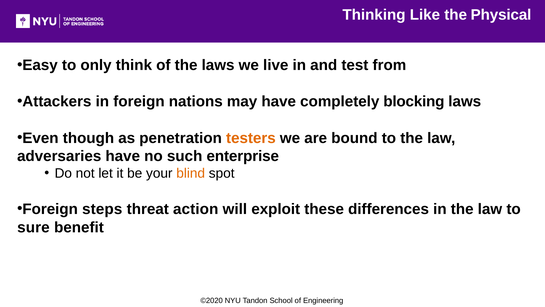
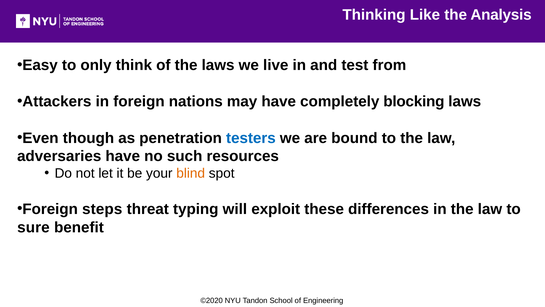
Physical: Physical -> Analysis
testers colour: orange -> blue
enterprise: enterprise -> resources
action: action -> typing
